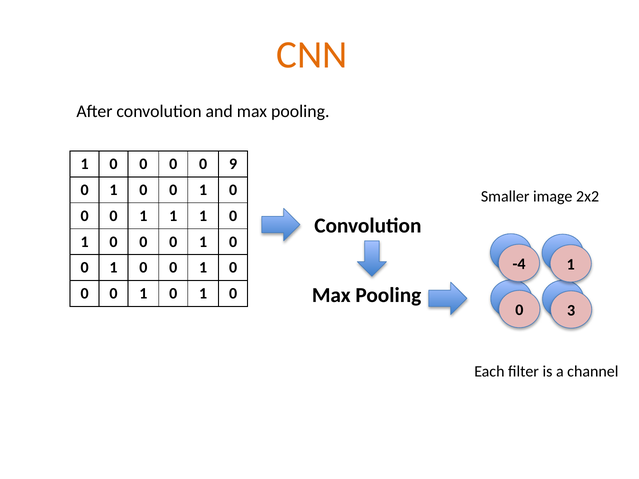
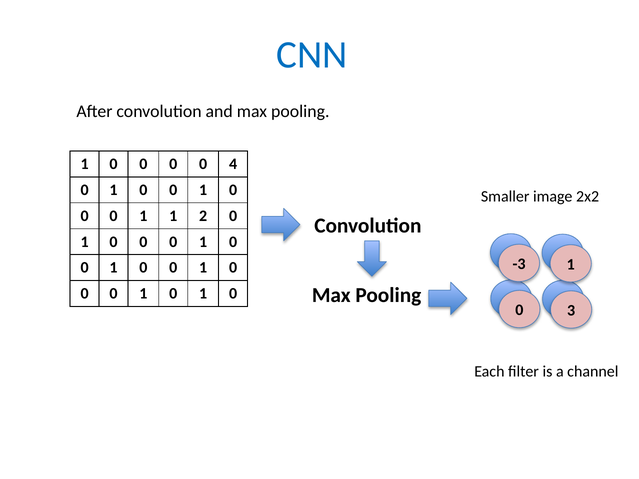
CNN colour: orange -> blue
9: 9 -> 4
1 1 1: 1 -> 2
-4: -4 -> -3
